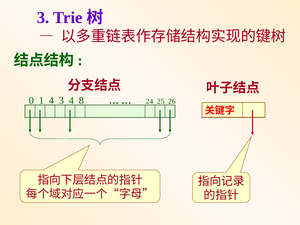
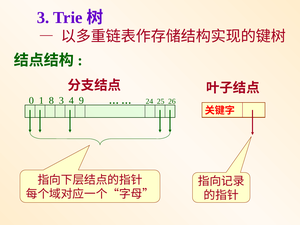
1 4: 4 -> 8
8: 8 -> 9
